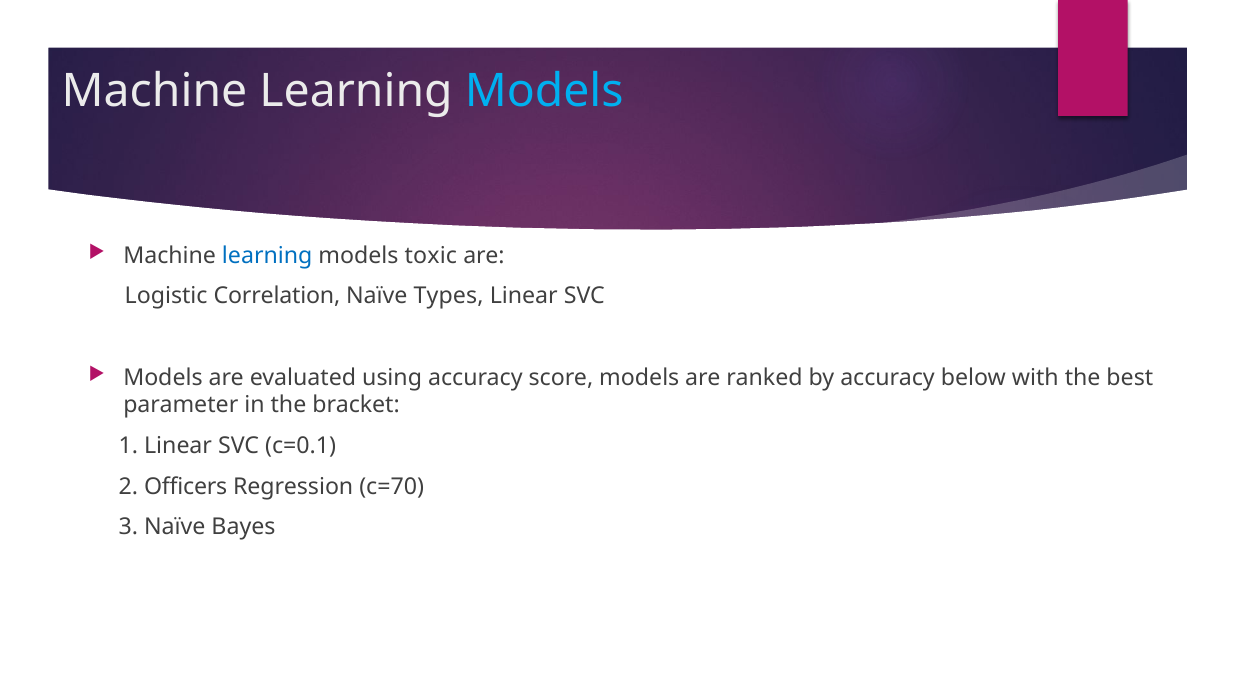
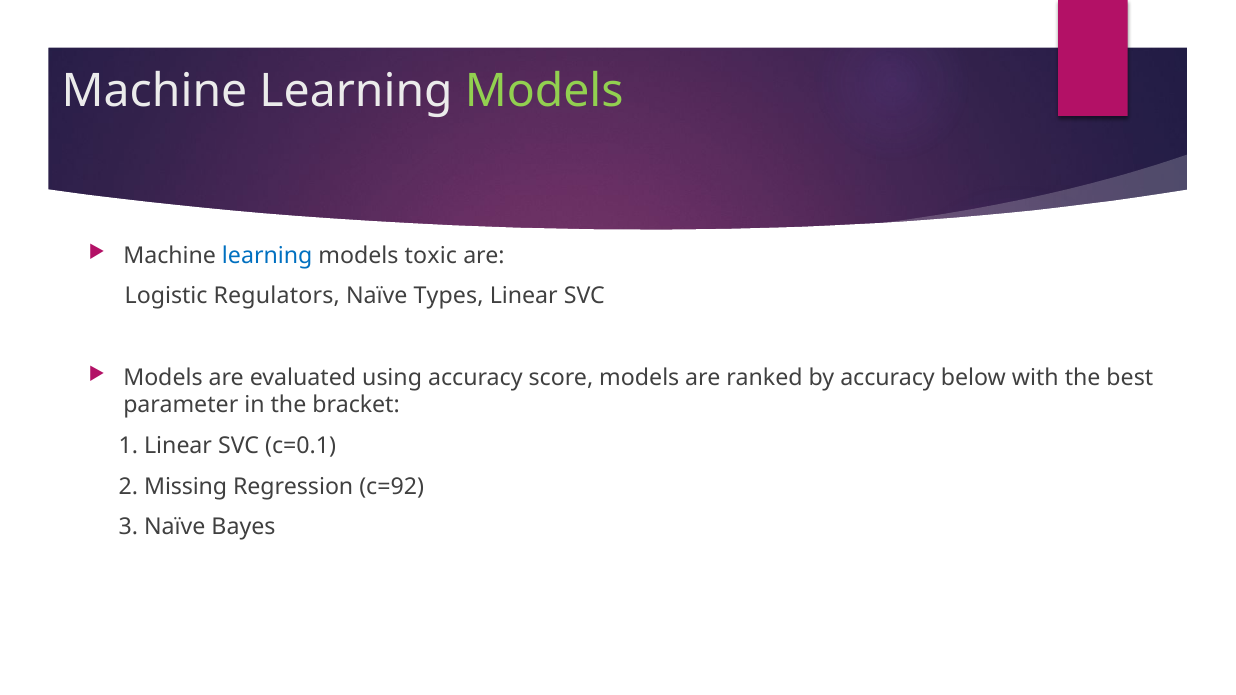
Models at (544, 91) colour: light blue -> light green
Correlation: Correlation -> Regulators
Officers: Officers -> Missing
c=70: c=70 -> c=92
